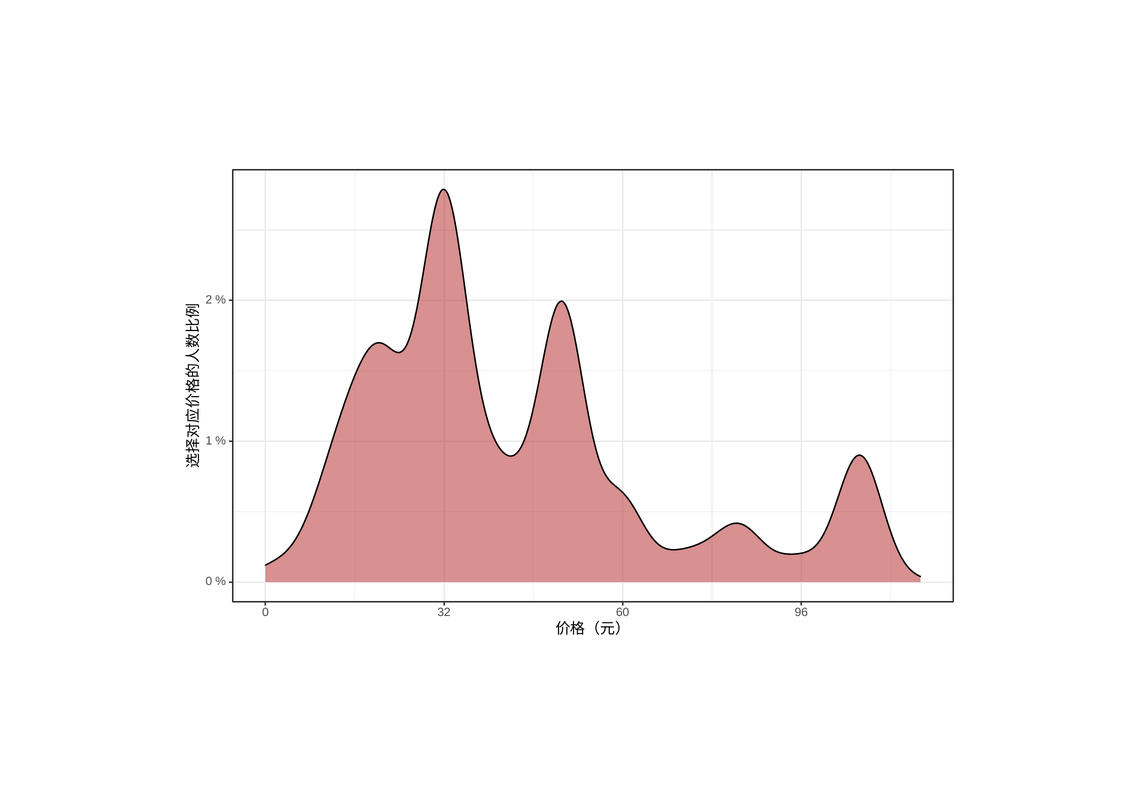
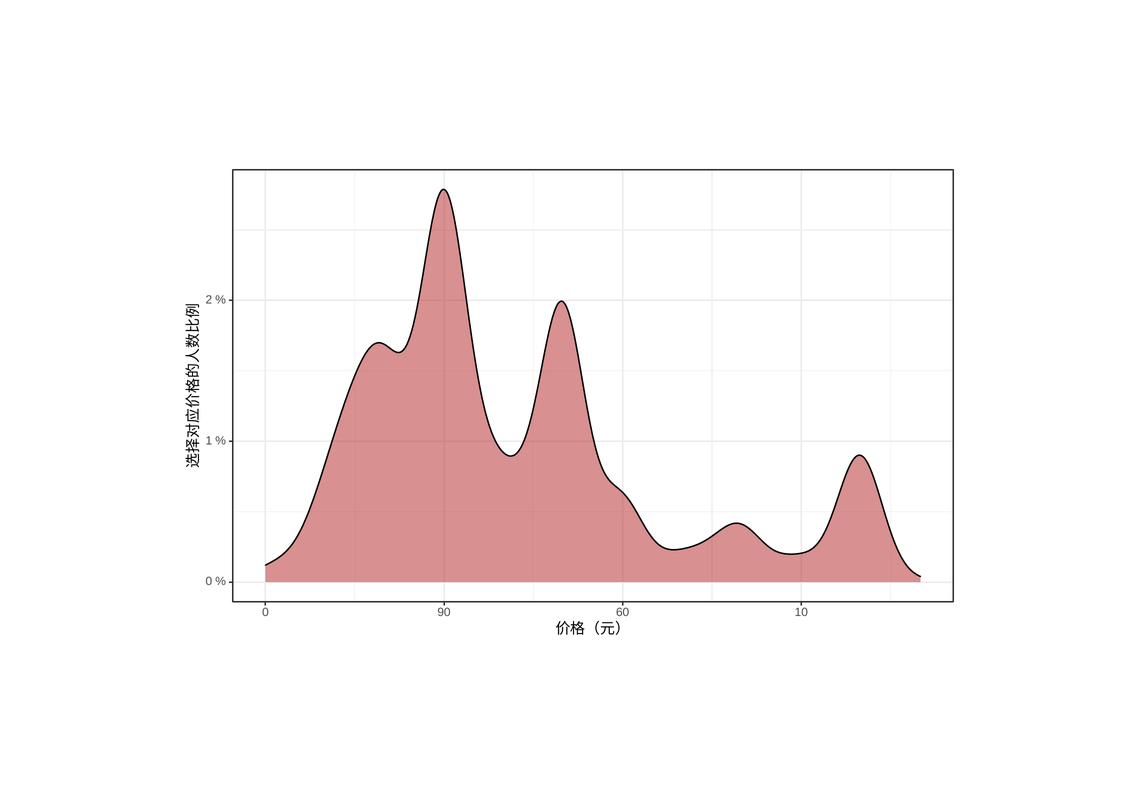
32: 32 -> 90
96: 96 -> 10
